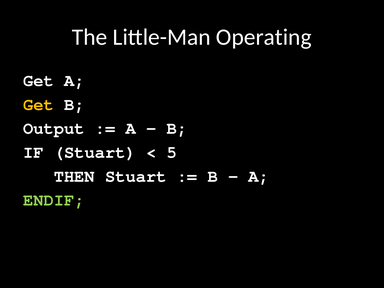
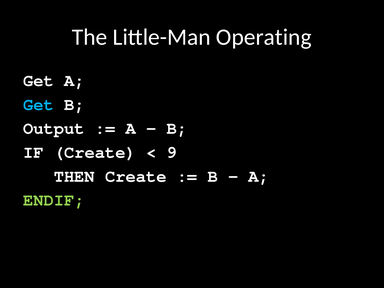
Get at (38, 104) colour: yellow -> light blue
IF Stuart: Stuart -> Create
5: 5 -> 9
THEN Stuart: Stuart -> Create
